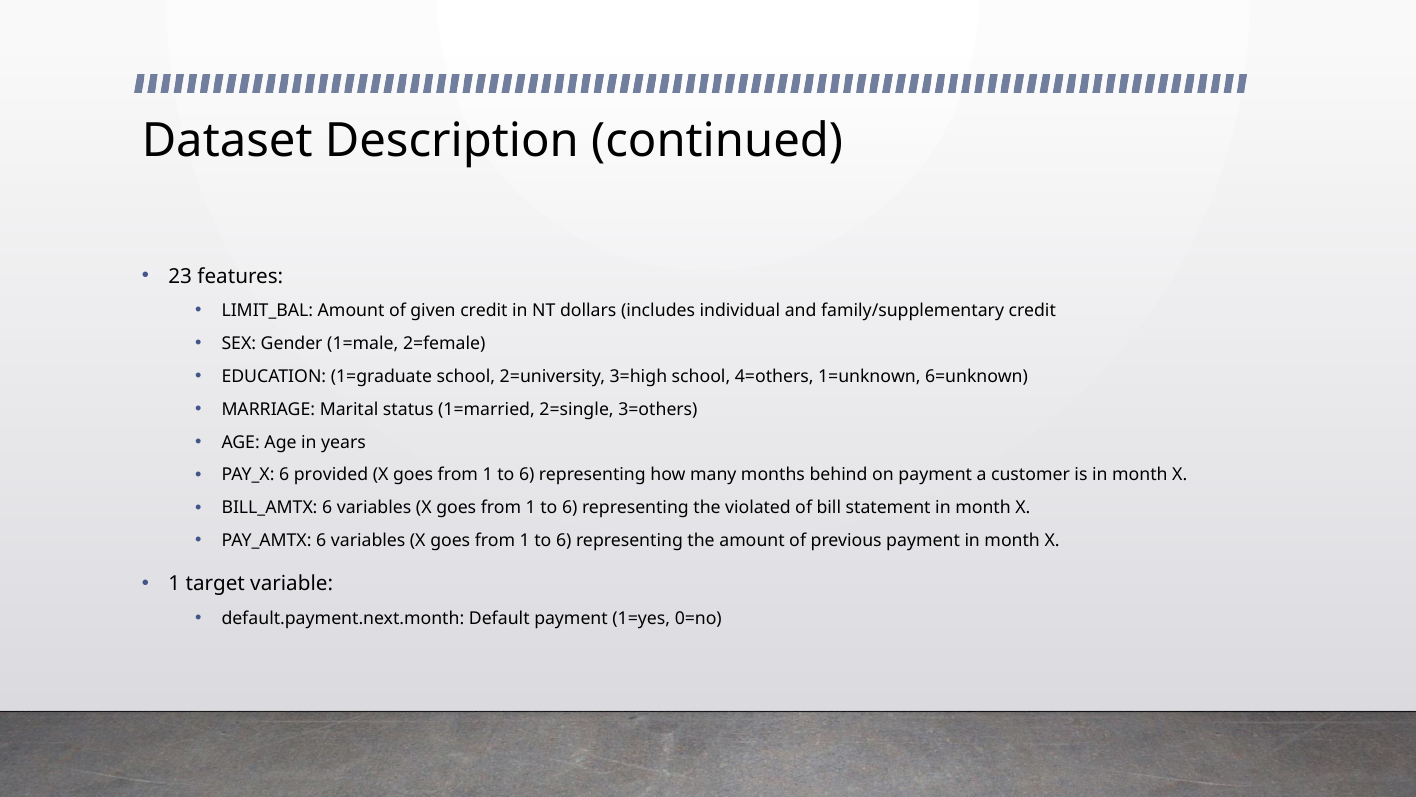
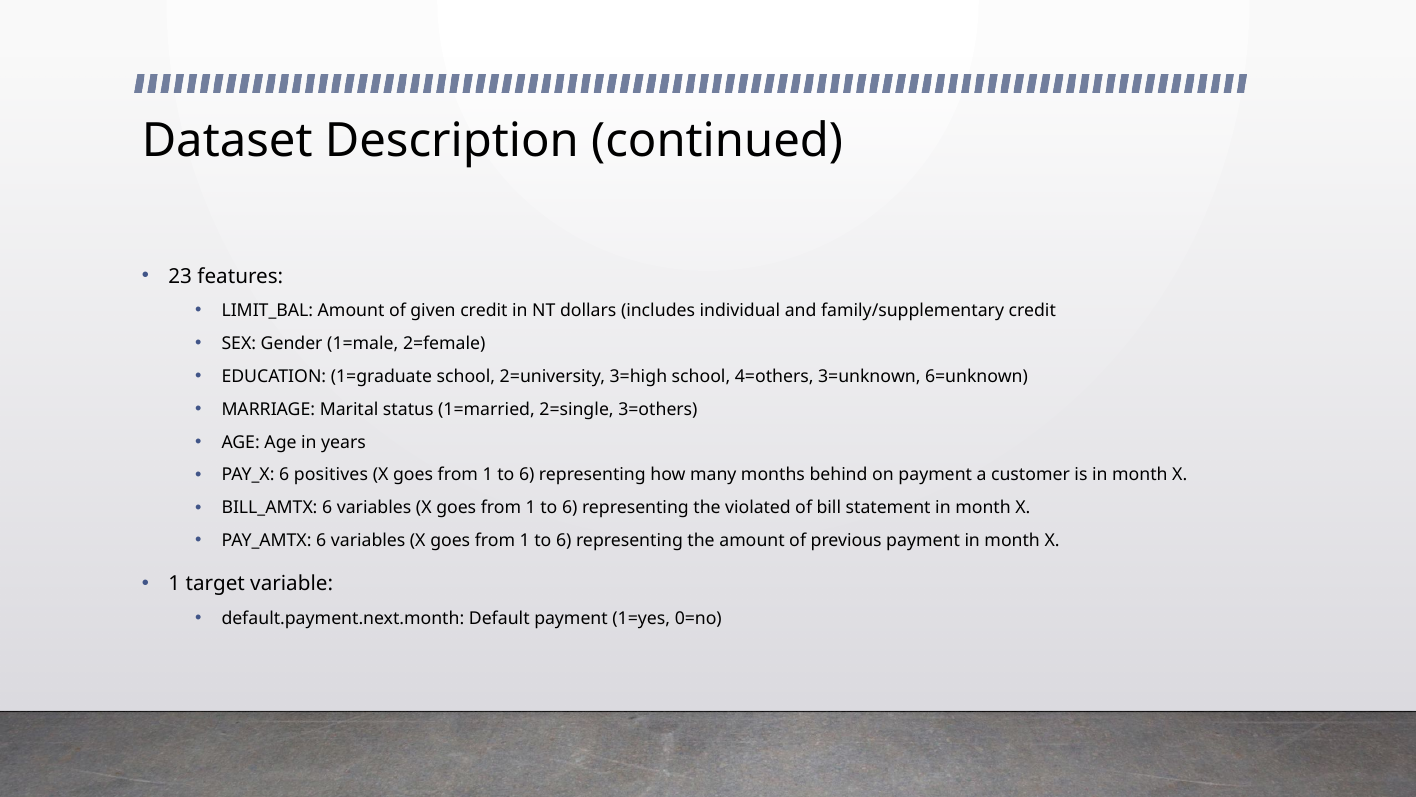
1=unknown: 1=unknown -> 3=unknown
provided: provided -> positives
